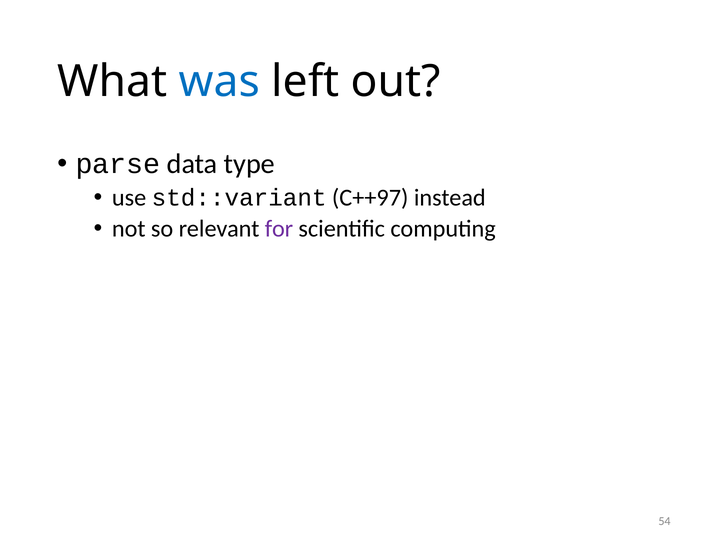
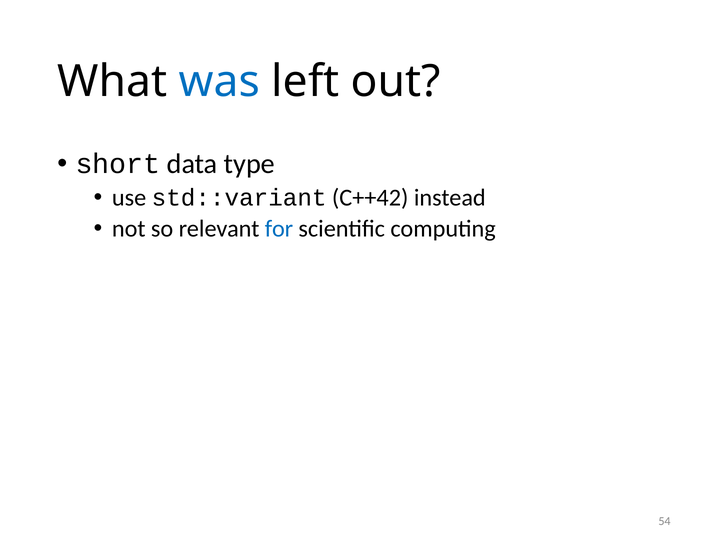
parse: parse -> short
C++97: C++97 -> C++42
for colour: purple -> blue
